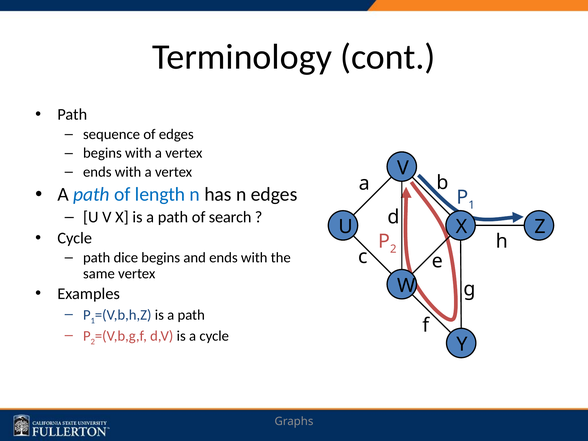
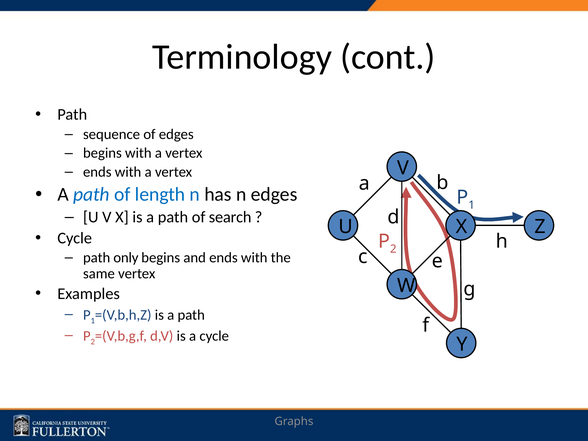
dice: dice -> only
